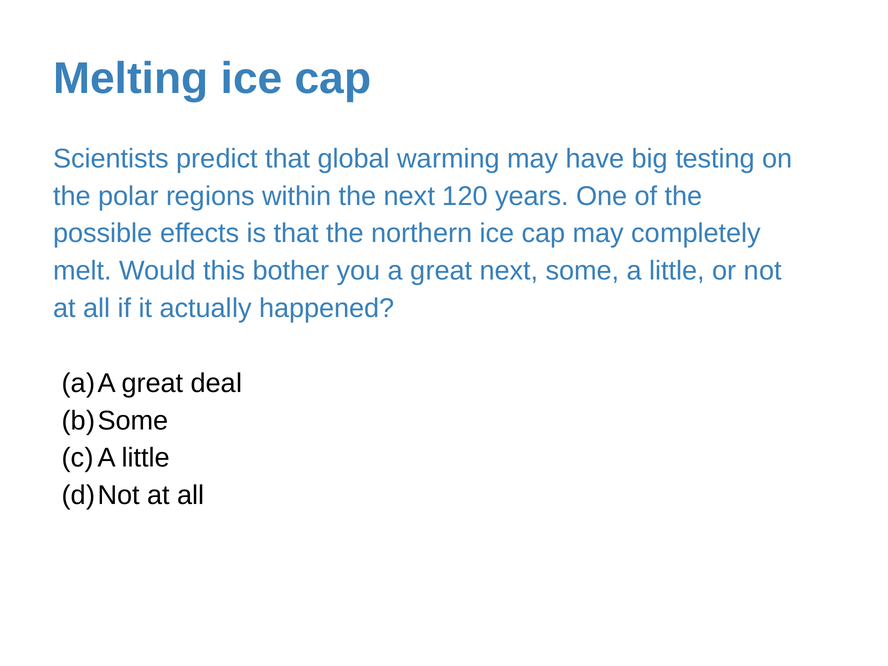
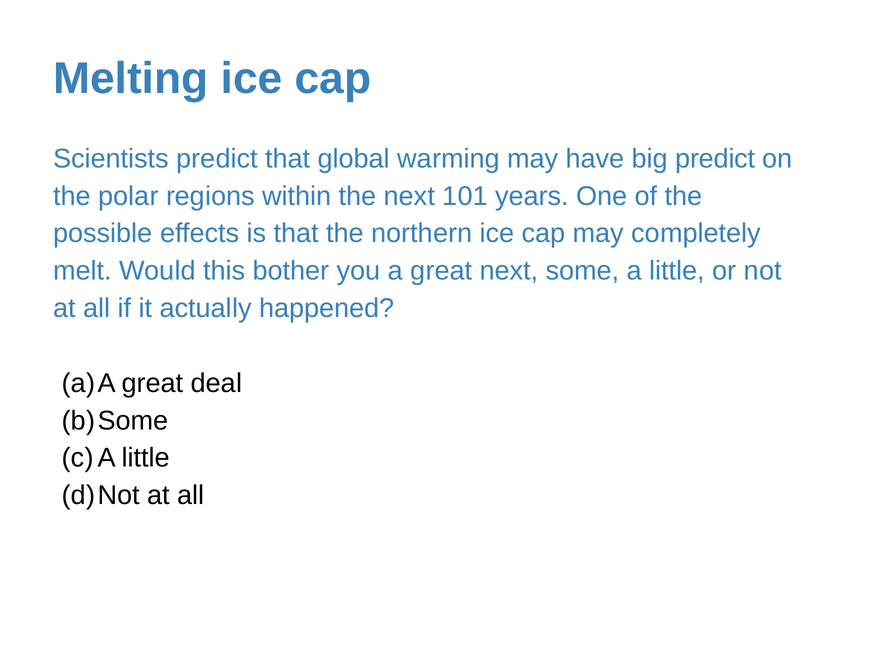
big testing: testing -> predict
120: 120 -> 101
